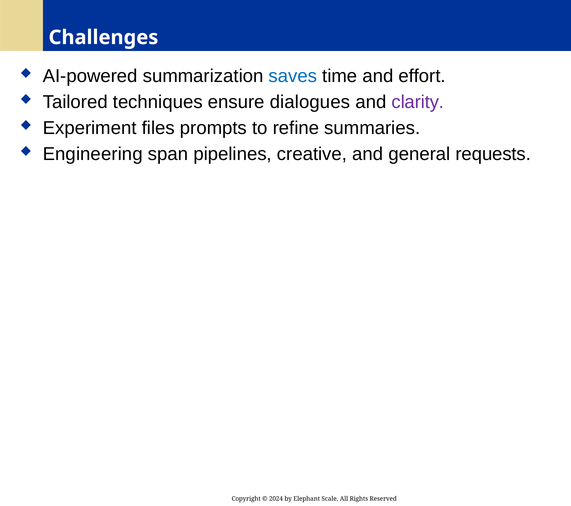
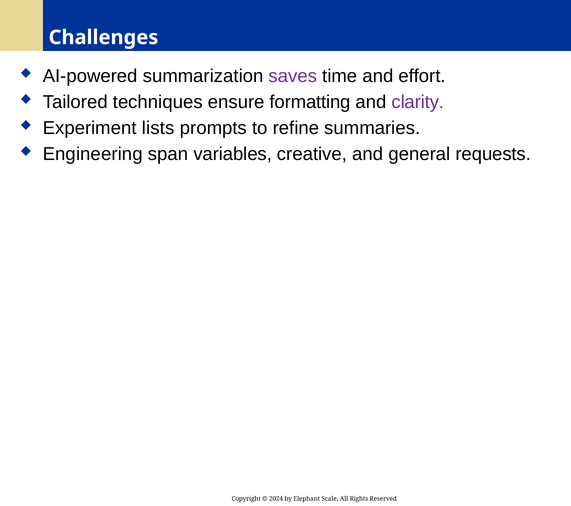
saves colour: blue -> purple
dialogues: dialogues -> formatting
files: files -> lists
pipelines: pipelines -> variables
